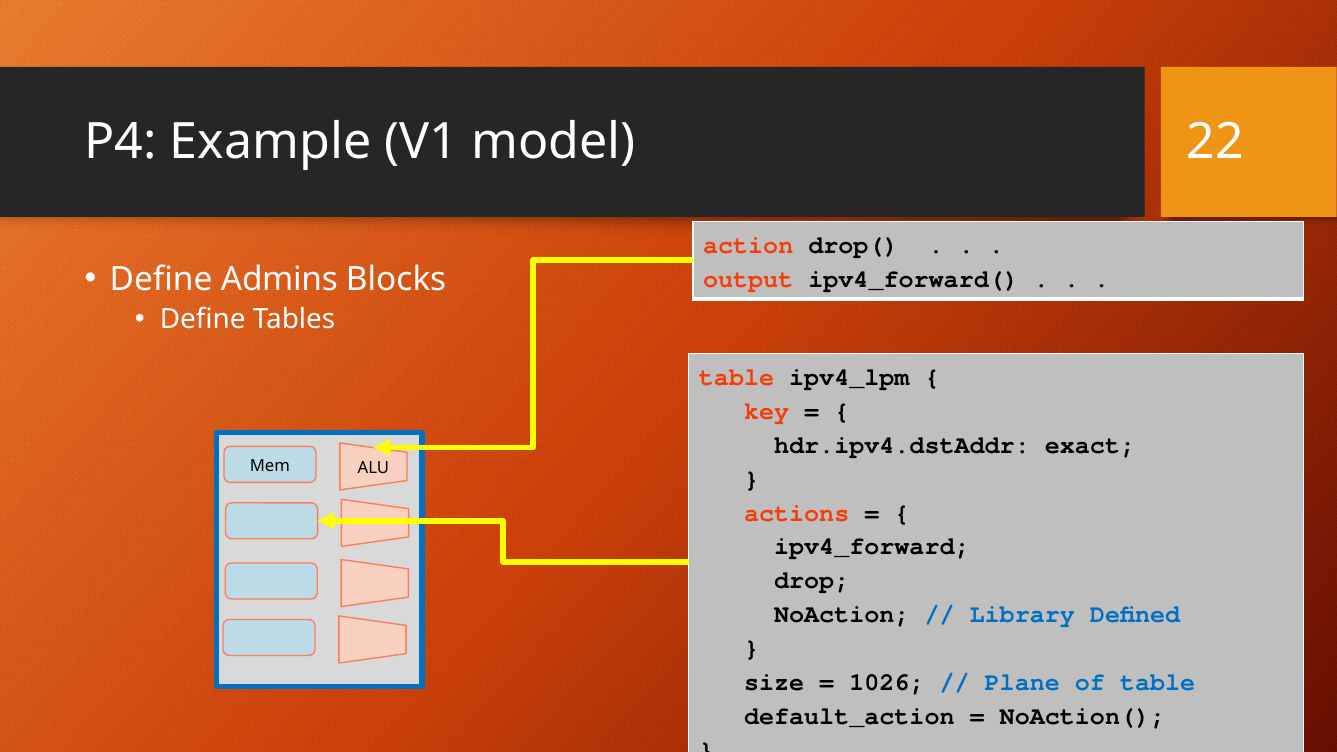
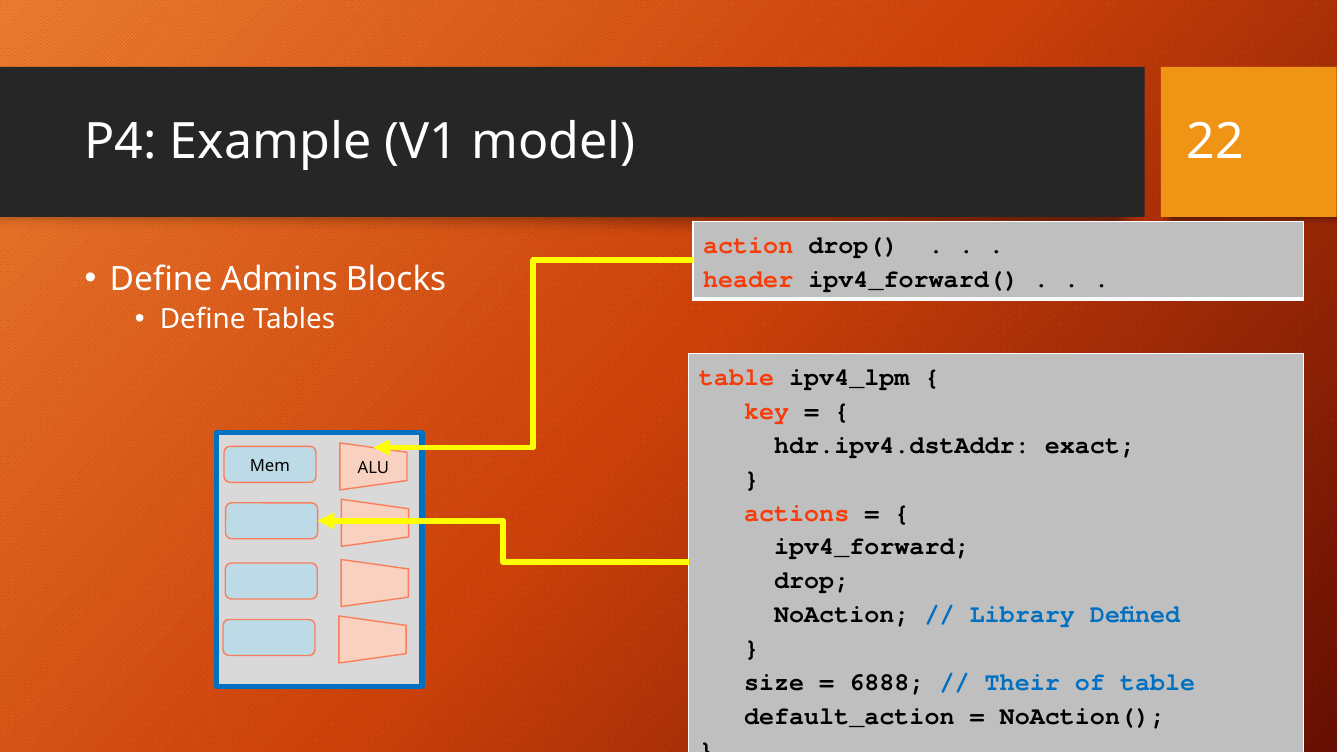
output: output -> header
1026: 1026 -> 6888
Plane: Plane -> Their
